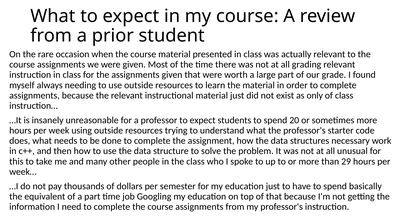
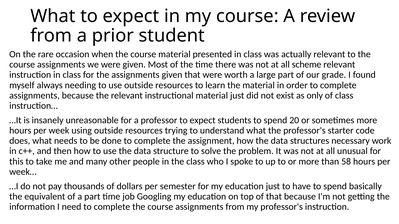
grading: grading -> scheme
29: 29 -> 58
